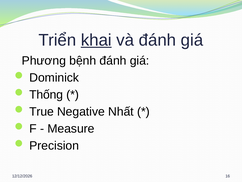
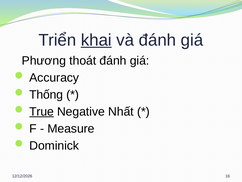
bệnh: bệnh -> thoát
Dominick: Dominick -> Accuracy
True underline: none -> present
Precision: Precision -> Dominick
